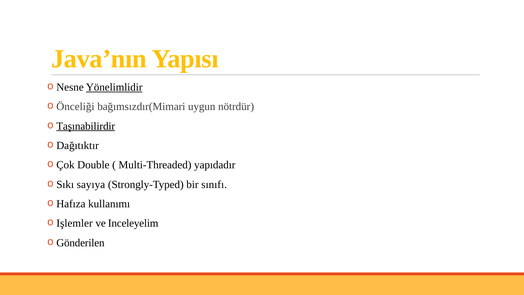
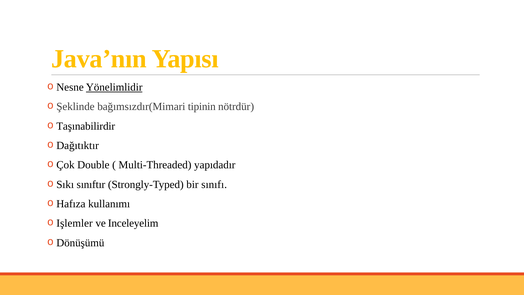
Önceliği: Önceliği -> Şeklinde
uygun: uygun -> tipinin
Taşınabilirdir underline: present -> none
sayıya: sayıya -> sınıftır
Gönderilen: Gönderilen -> Dönüşümü
